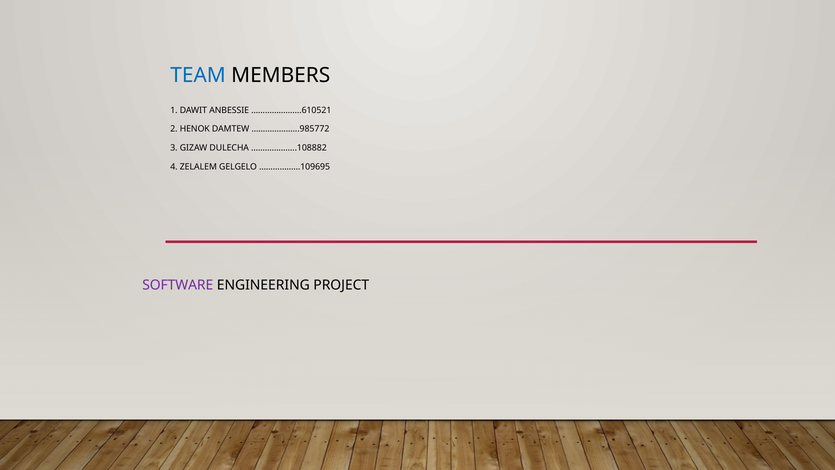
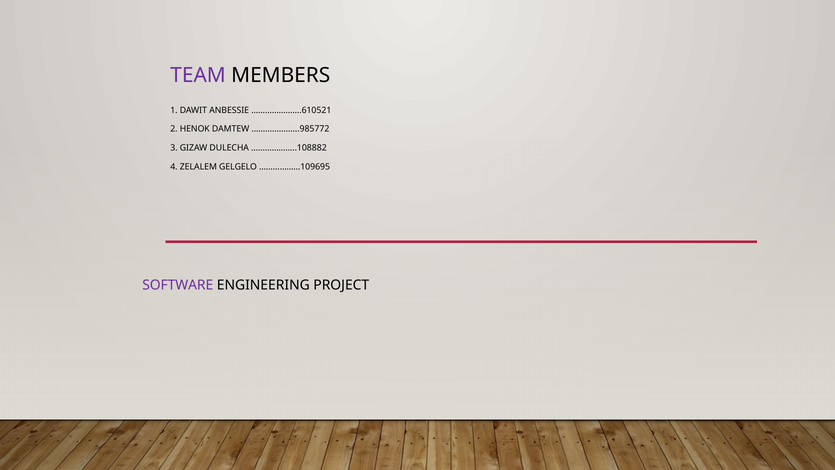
TEAM colour: blue -> purple
